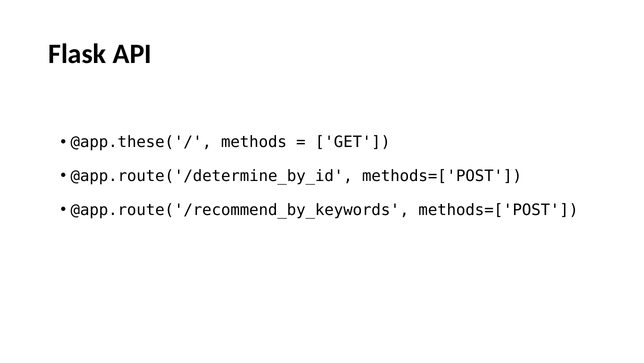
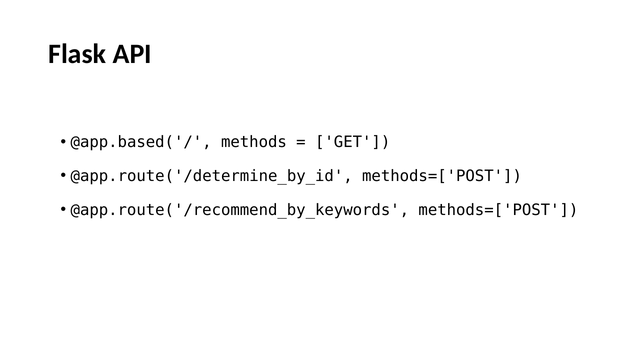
@app.these('/: @app.these('/ -> @app.based('/
